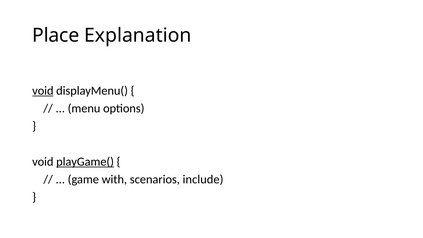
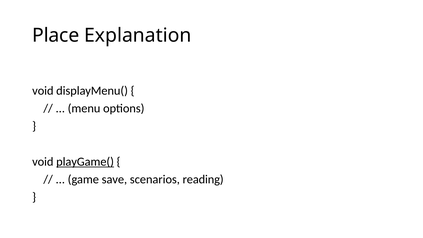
void at (43, 91) underline: present -> none
with: with -> save
include: include -> reading
